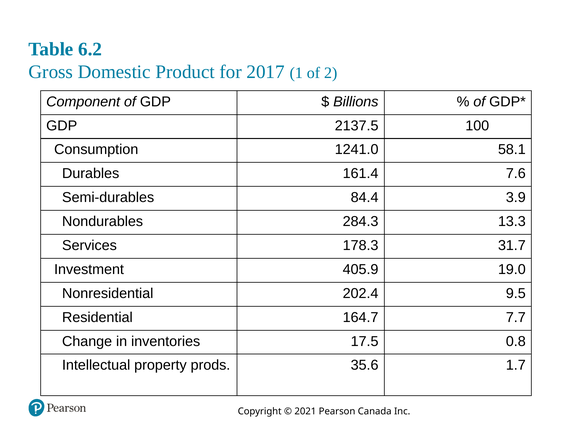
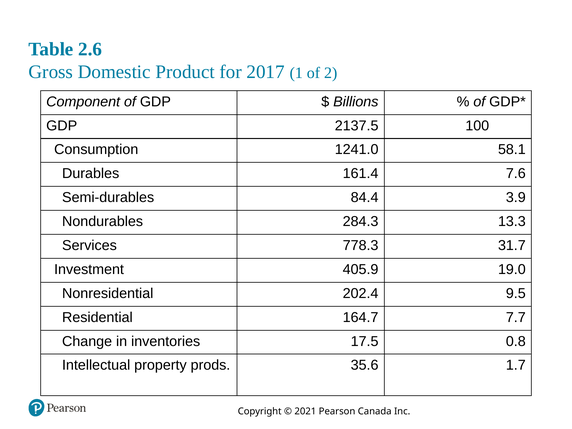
6.2: 6.2 -> 2.6
178.3: 178.3 -> 778.3
